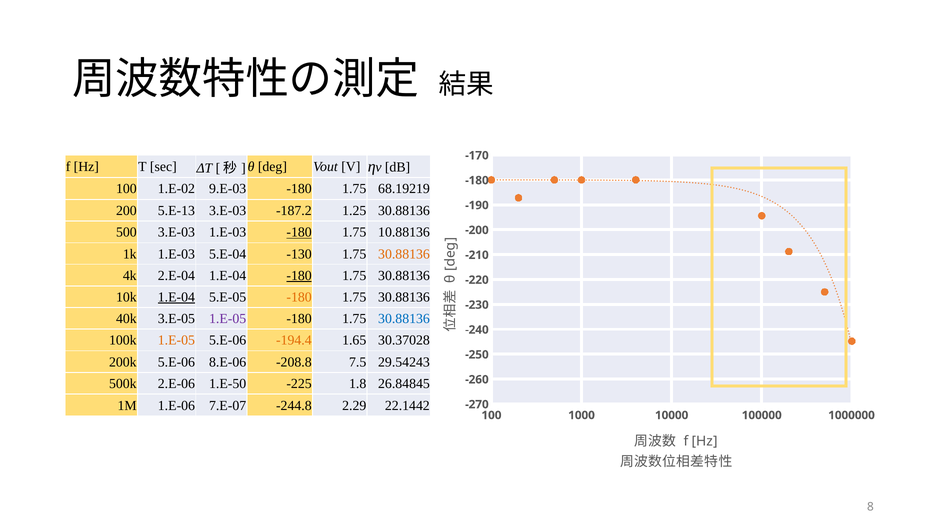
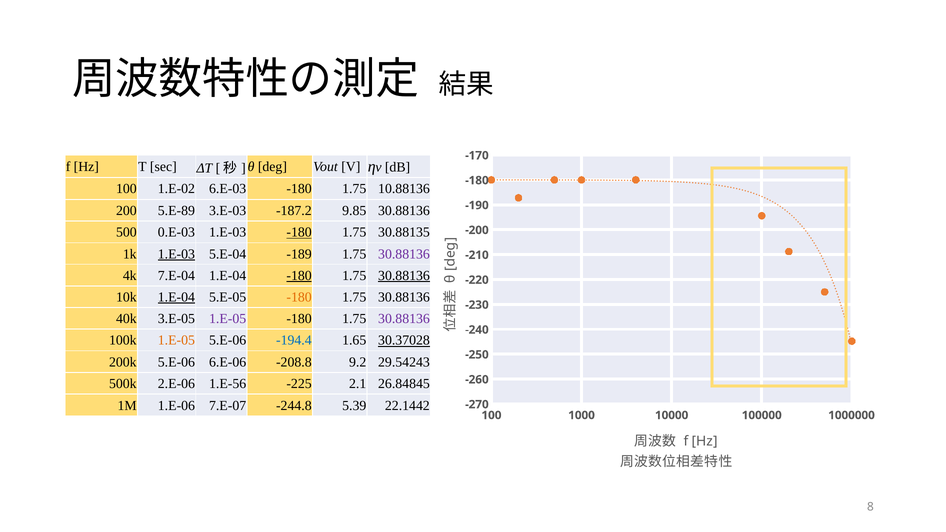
9.E-03: 9.E-03 -> 6.E-03
68.19219: 68.19219 -> 10.88136
5.E-13: 5.E-13 -> 5.E-89
1.25: 1.25 -> 9.85
500 3.E-03: 3.E-03 -> 0.E-03
10.88136: 10.88136 -> 30.88135
1.E-03 at (176, 254) underline: none -> present
-130: -130 -> -189
30.88136 at (404, 254) colour: orange -> purple
2.E-04: 2.E-04 -> 7.E-04
30.88136 at (404, 276) underline: none -> present
30.88136 at (404, 319) colour: blue -> purple
-194.4 colour: orange -> blue
30.37028 underline: none -> present
8.E-06: 8.E-06 -> 6.E-06
7.5: 7.5 -> 9.2
1.E-50: 1.E-50 -> 1.E-56
1.8: 1.8 -> 2.1
2.29: 2.29 -> 5.39
